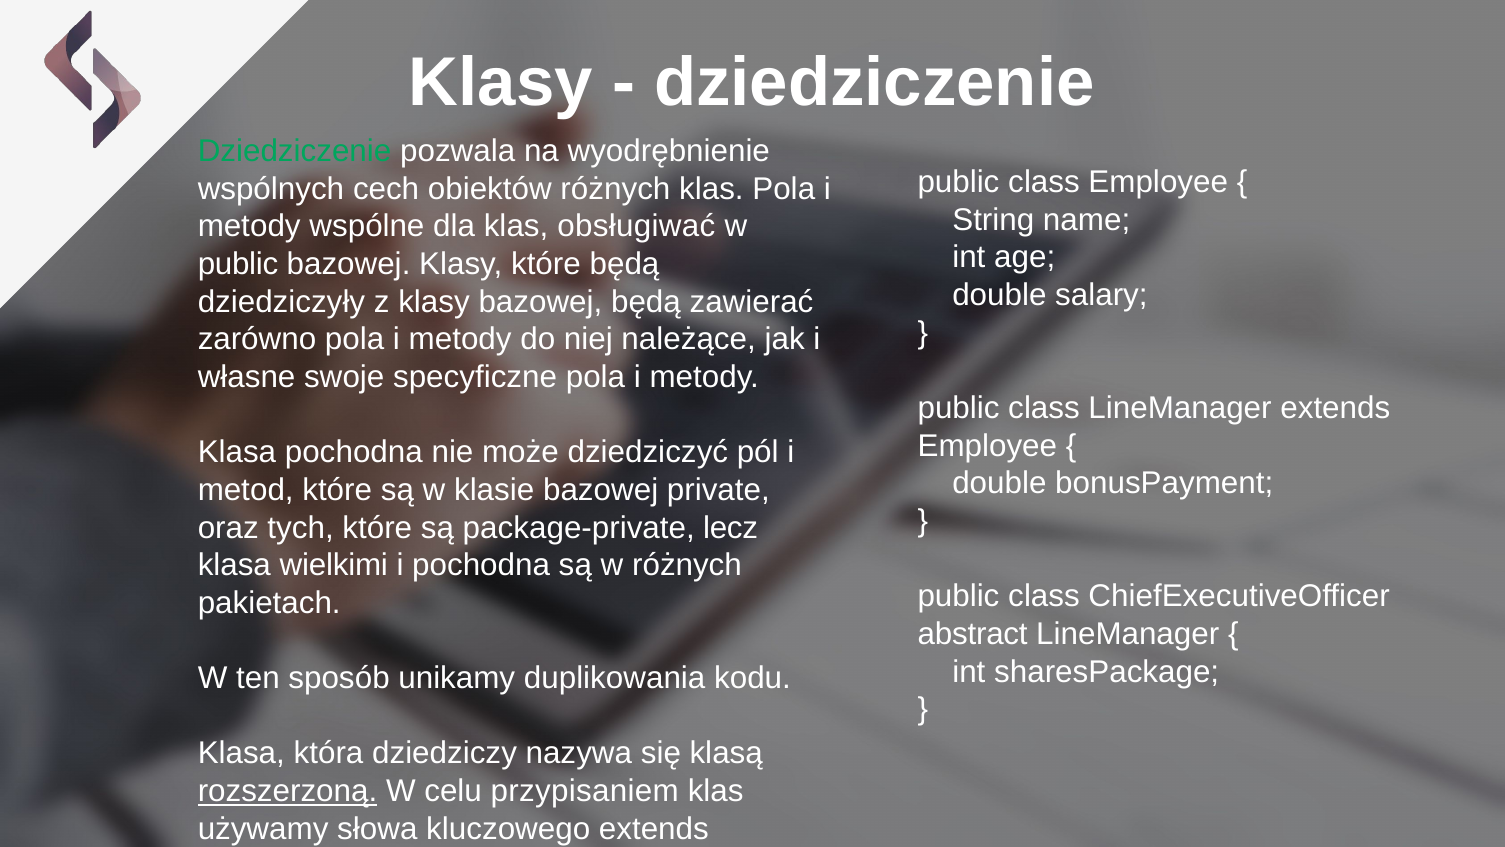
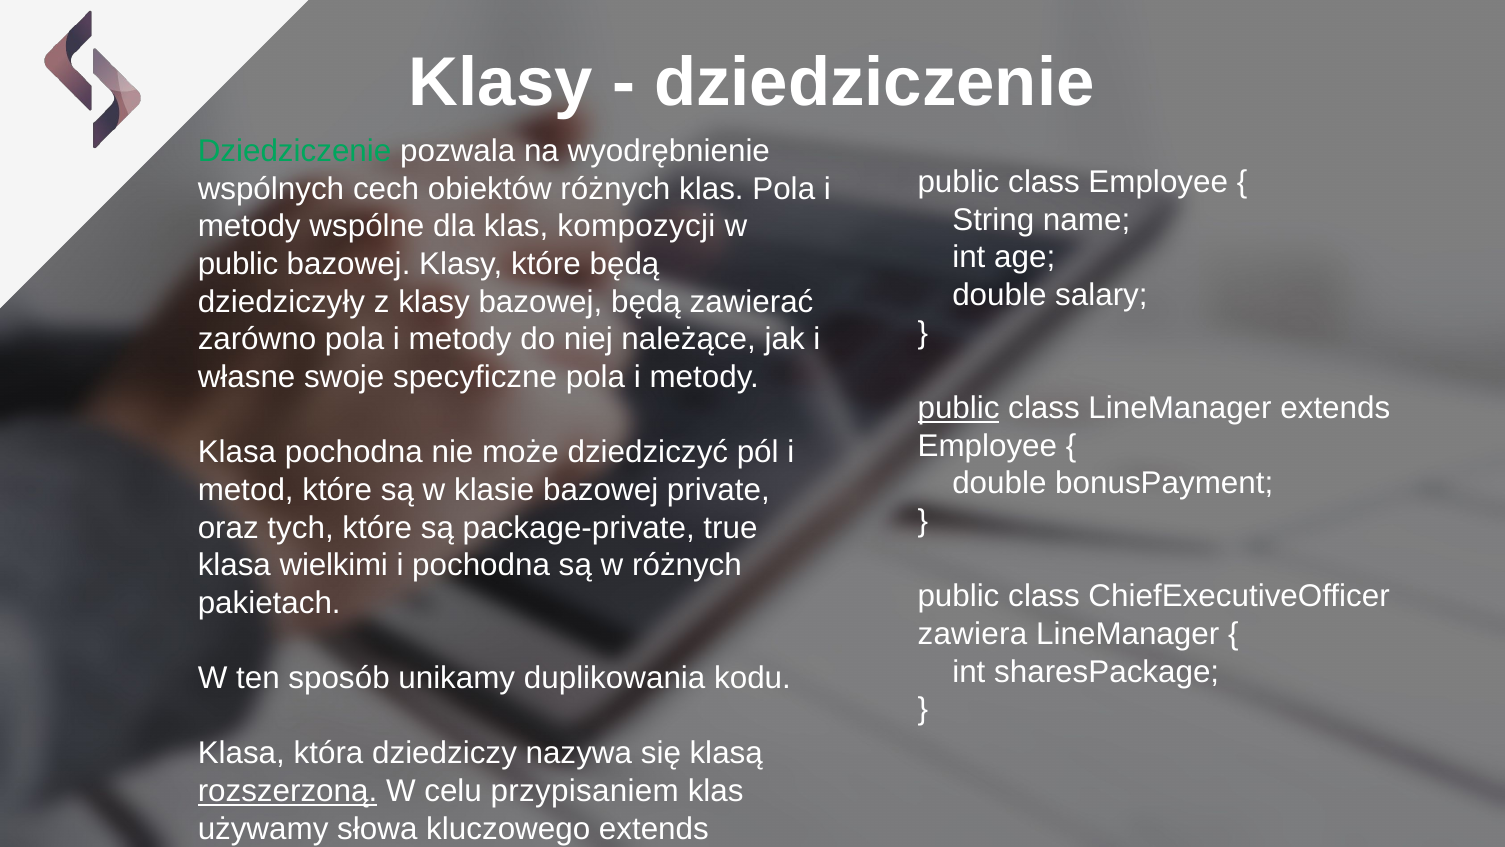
obsługiwać: obsługiwać -> kompozycji
public at (959, 408) underline: none -> present
lecz: lecz -> true
abstract: abstract -> zawiera
